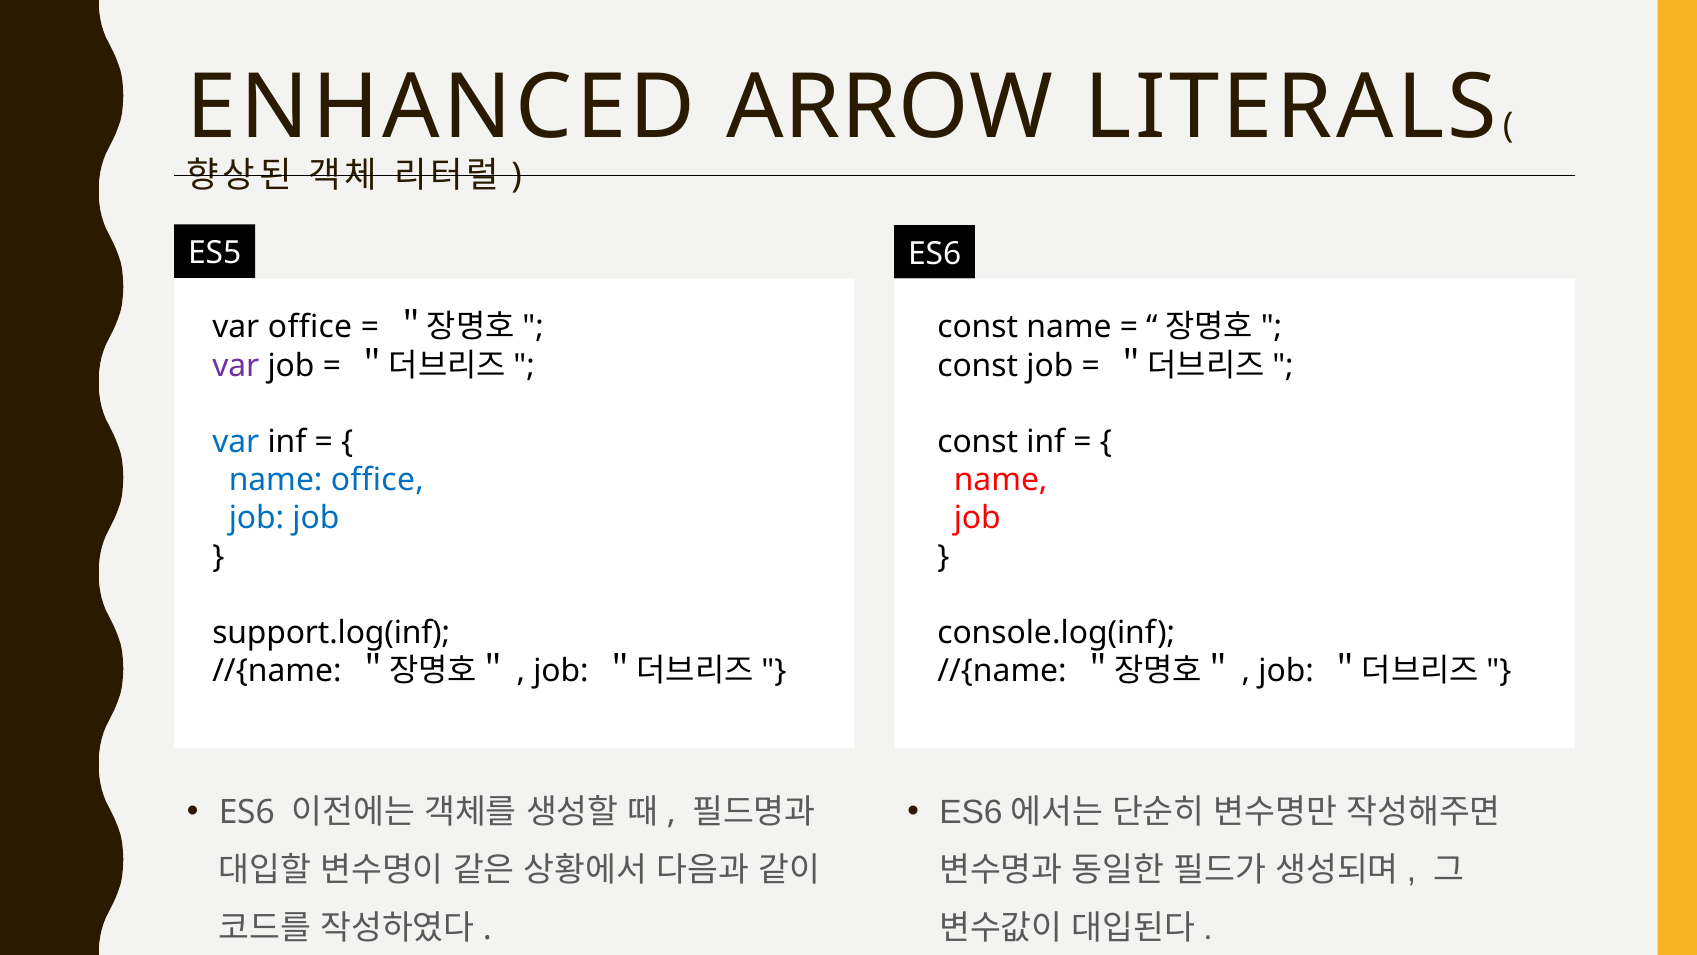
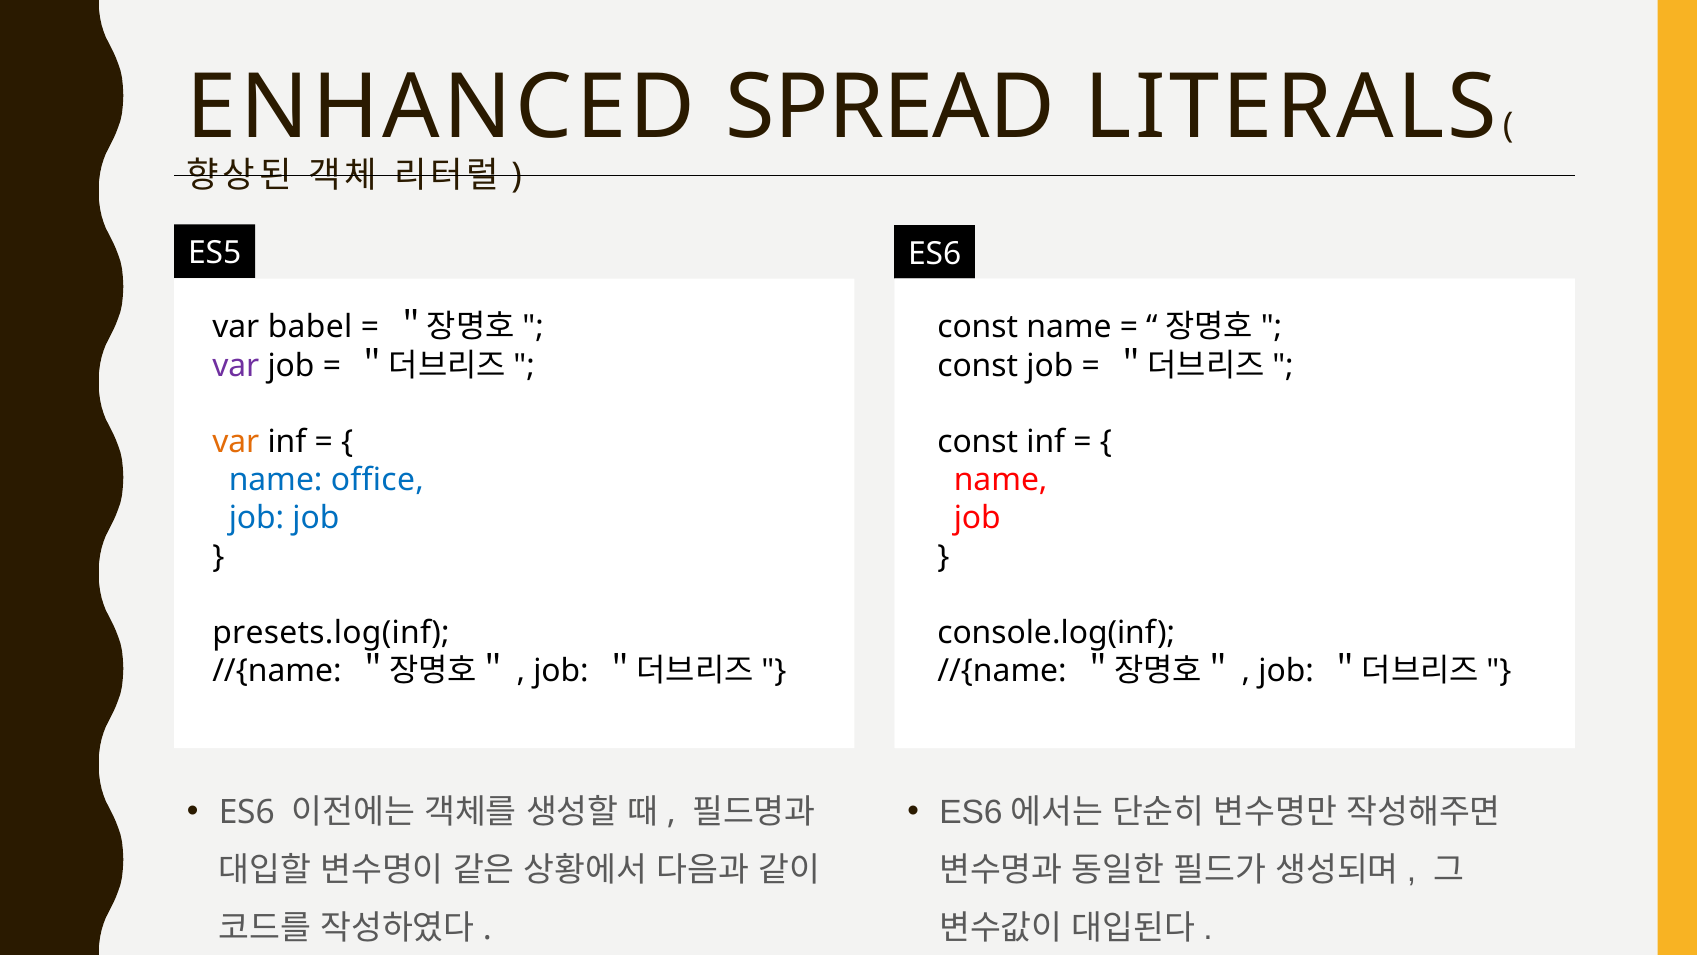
ARROW: ARROW -> SPREAD
var office: office -> babel
var at (236, 442) colour: blue -> orange
support.log(inf: support.log(inf -> presets.log(inf
